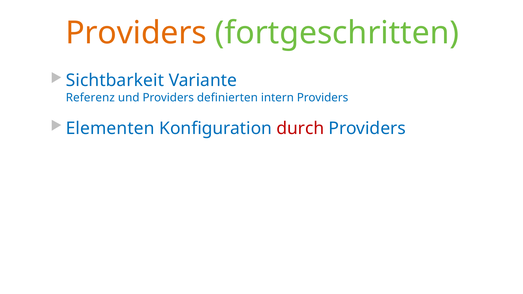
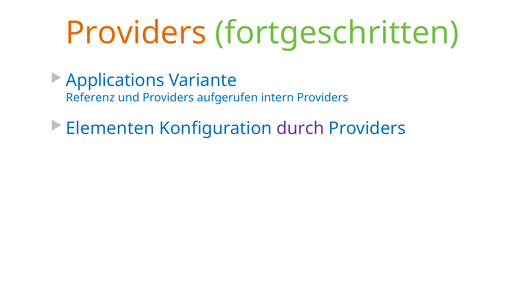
Sichtbarkeit: Sichtbarkeit -> Applications
definierten: definierten -> aufgerufen
durch colour: red -> purple
